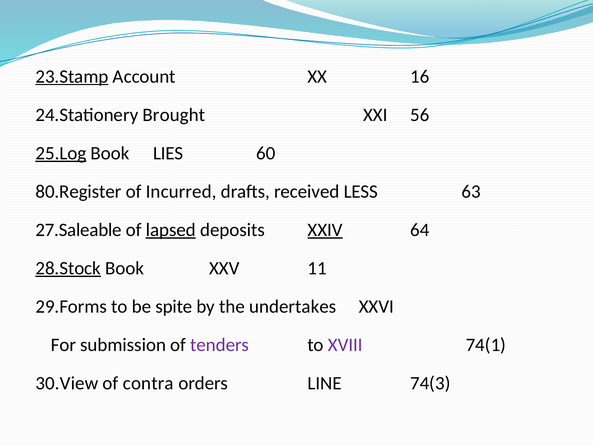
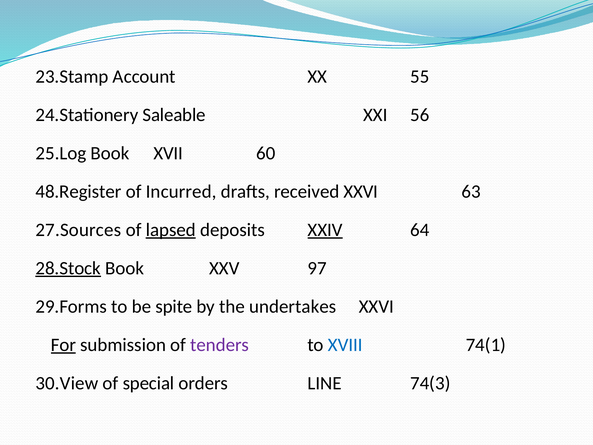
23.Stamp underline: present -> none
16: 16 -> 55
Brought: Brought -> Saleable
25.Log underline: present -> none
LIES: LIES -> XVII
80.Register: 80.Register -> 48.Register
received LESS: LESS -> XXVI
27.Saleable: 27.Saleable -> 27.Sources
11: 11 -> 97
For underline: none -> present
XVIII colour: purple -> blue
contra: contra -> special
